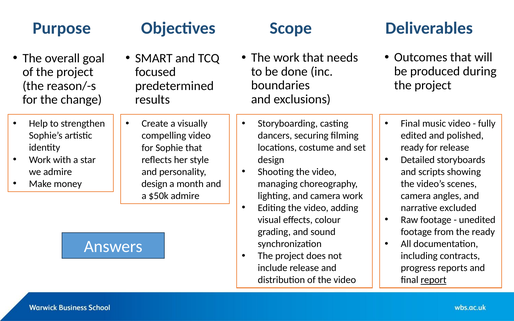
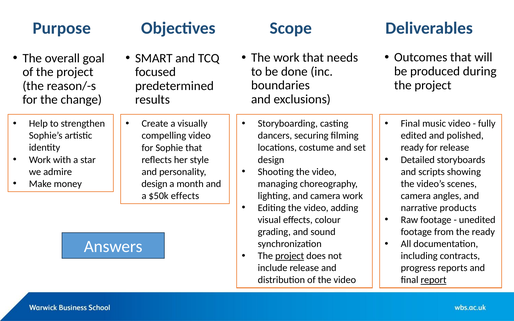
$50k admire: admire -> effects
excluded: excluded -> products
project at (290, 256) underline: none -> present
